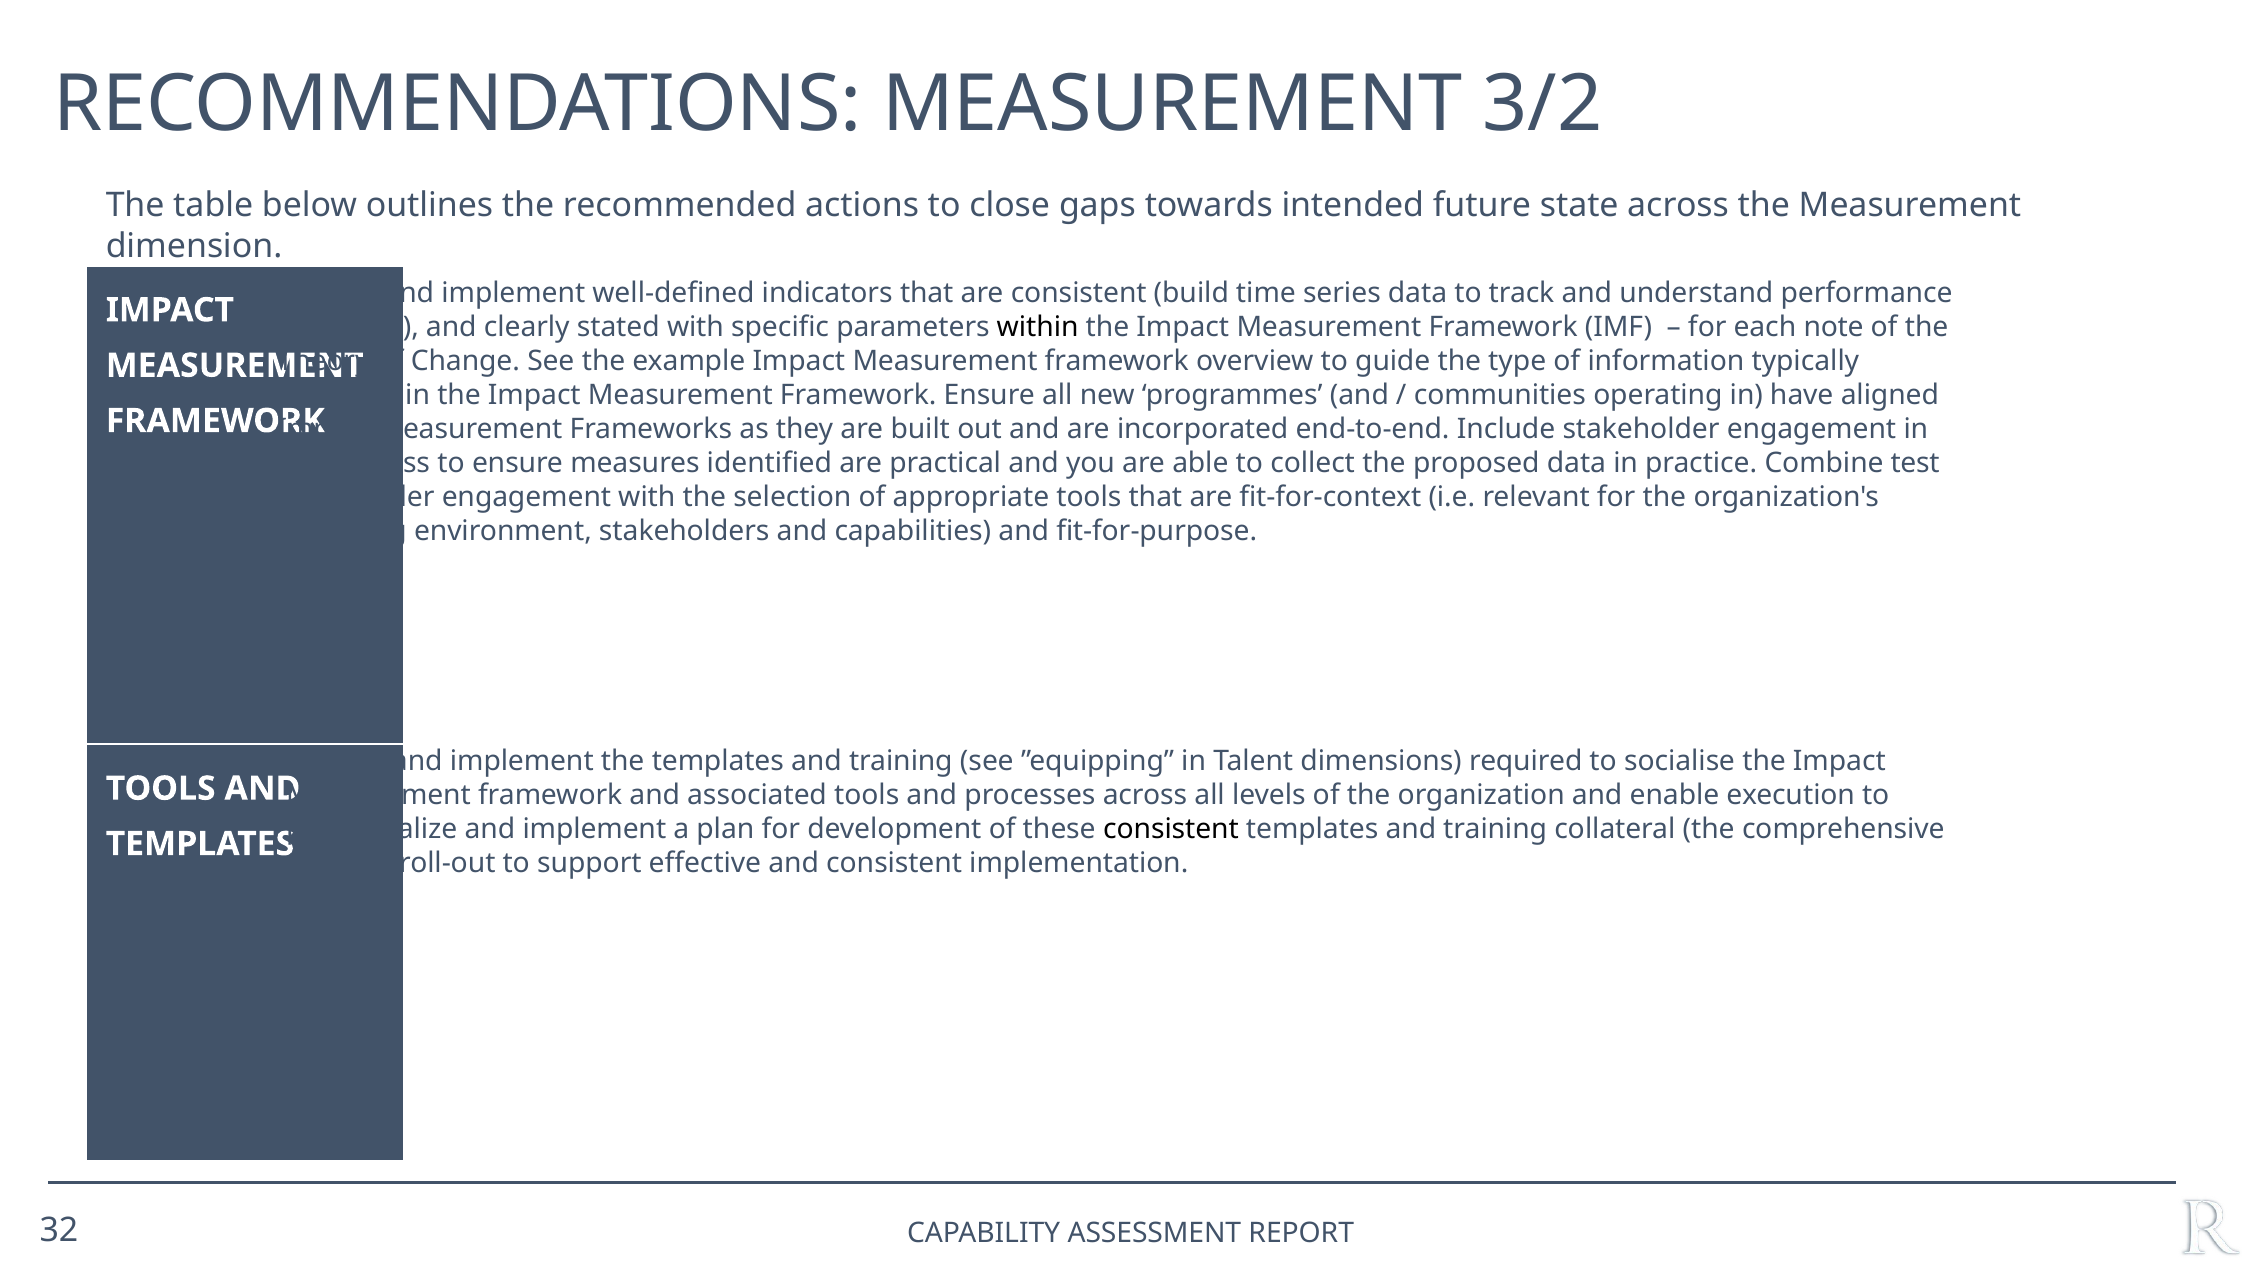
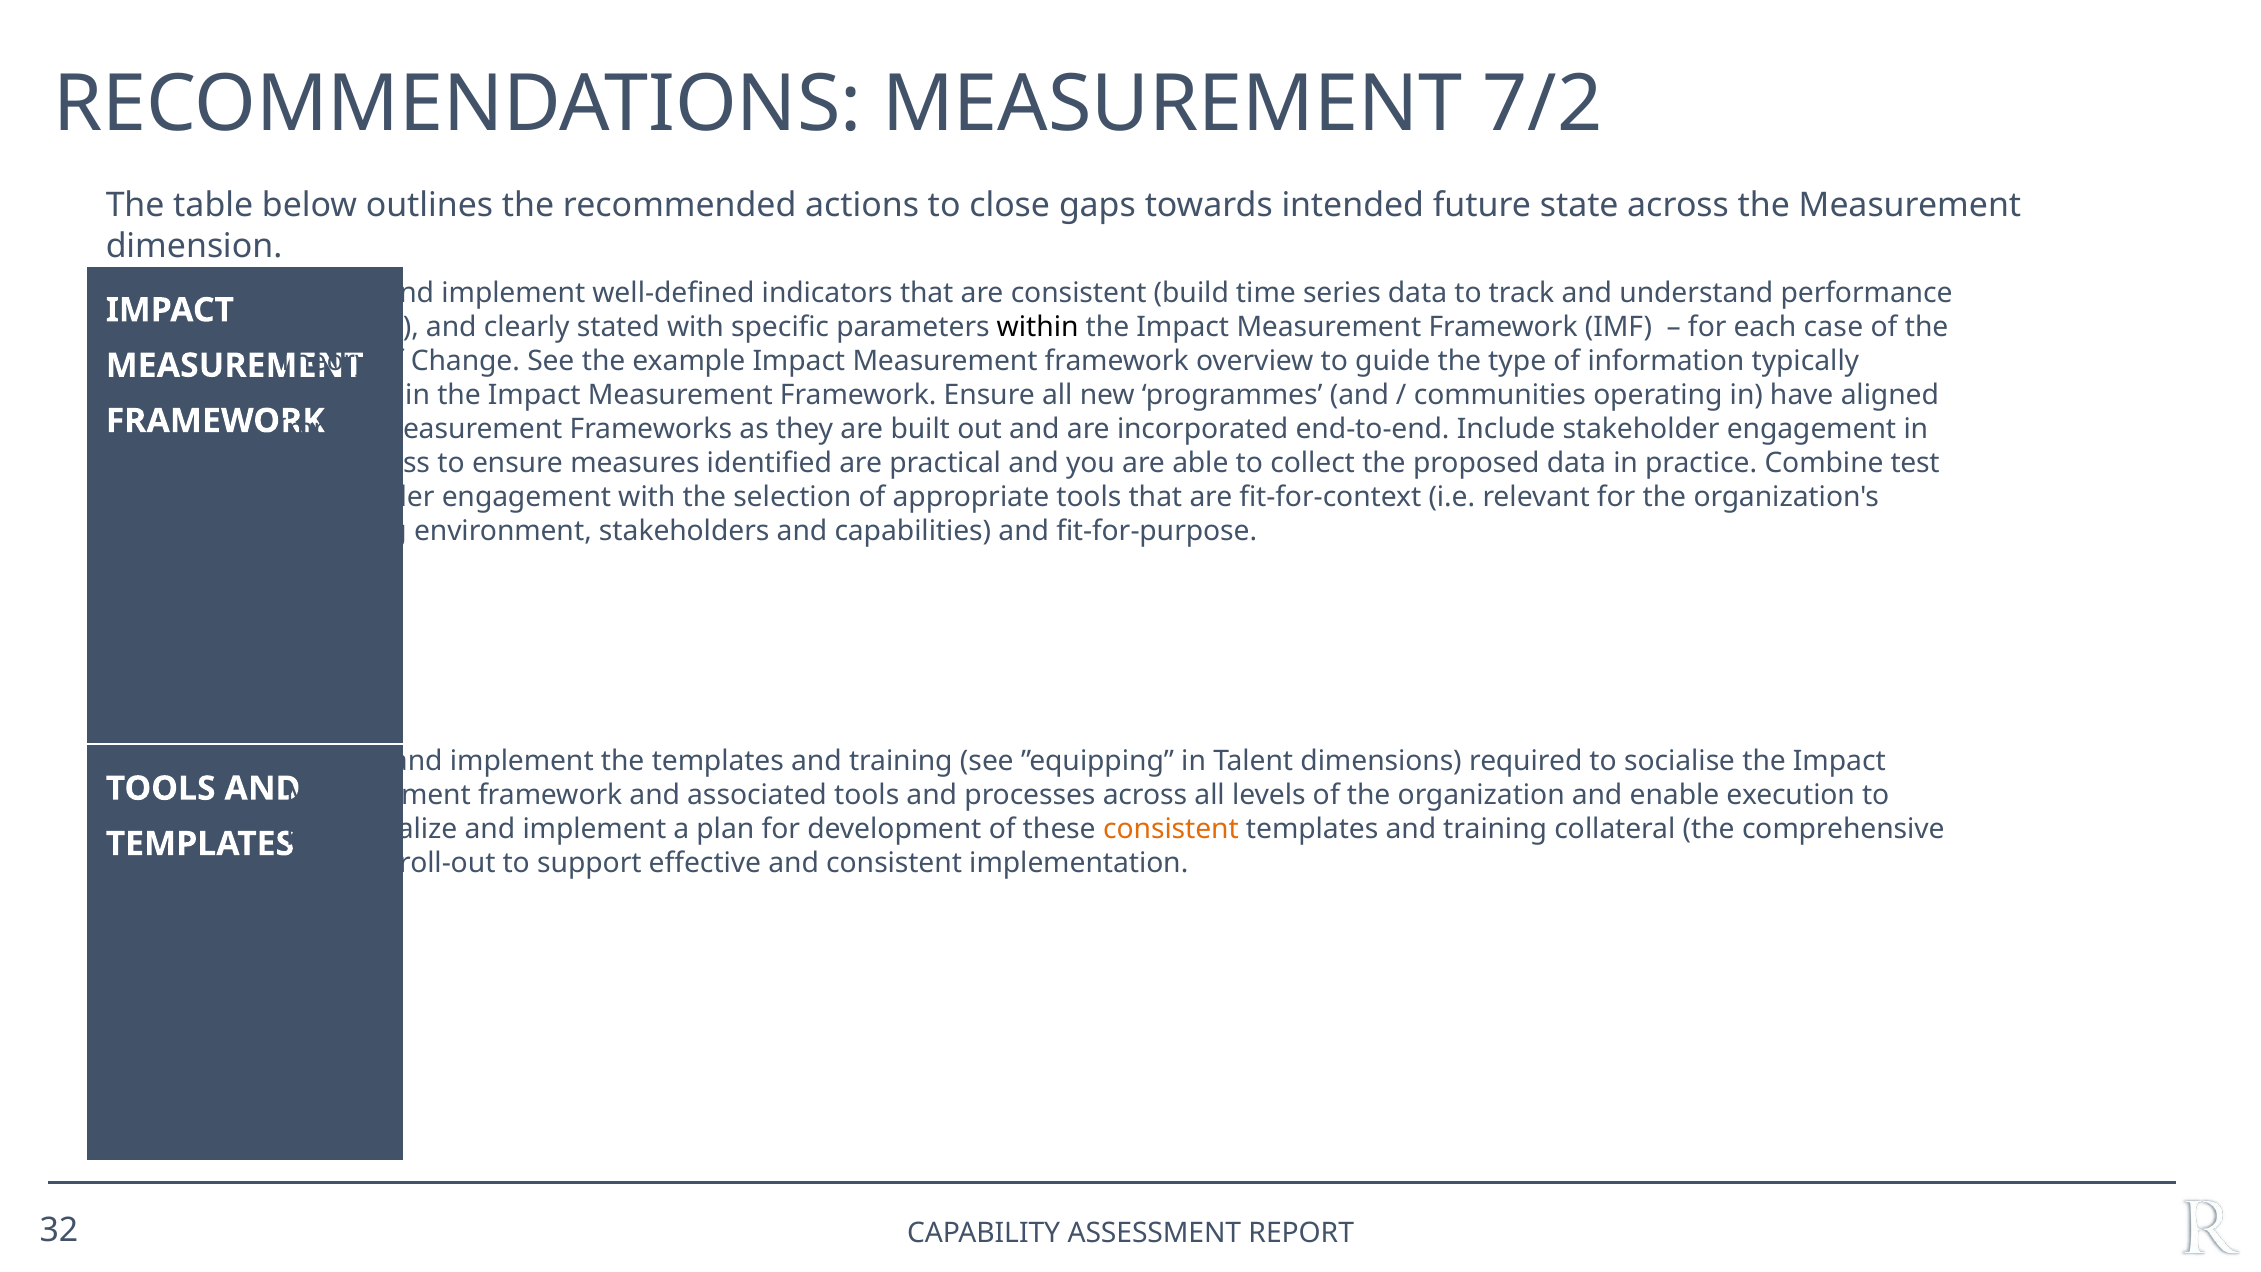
3/2: 3/2 -> 7/2
note: note -> case
consistent at (1171, 829) colour: black -> orange
